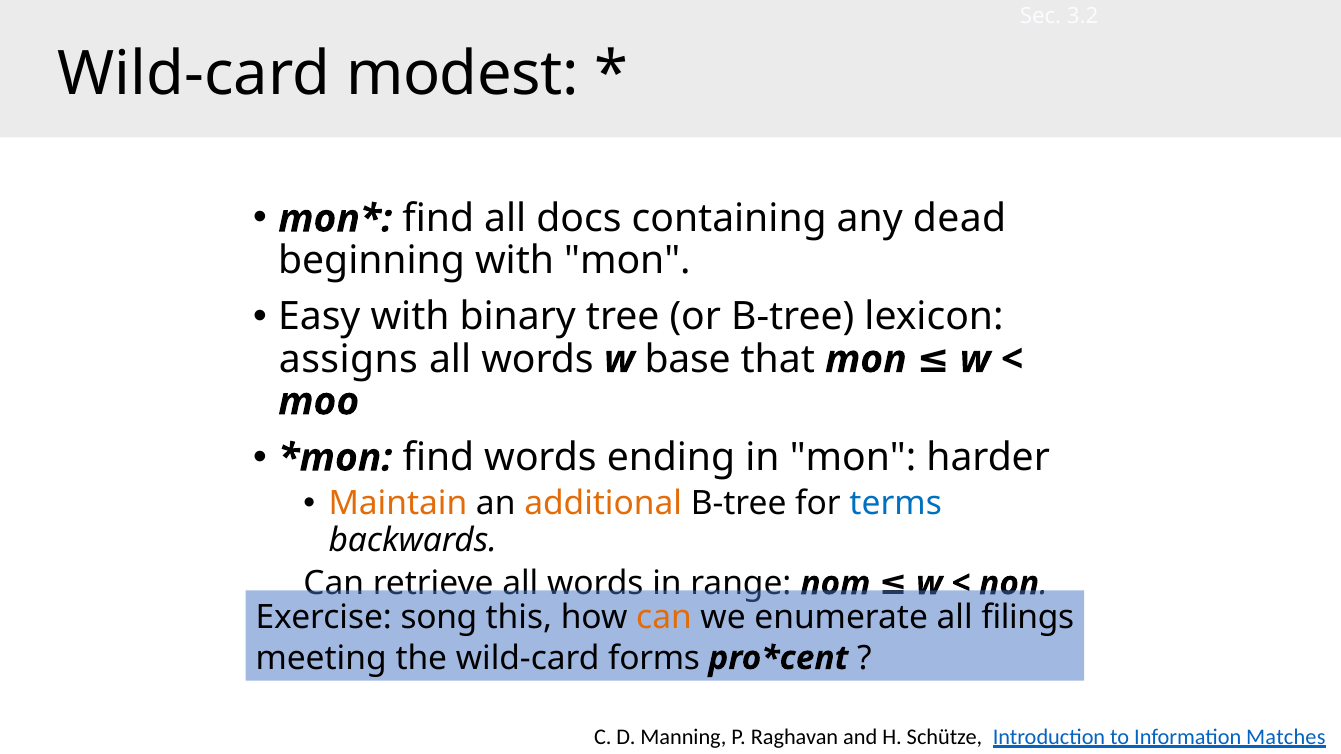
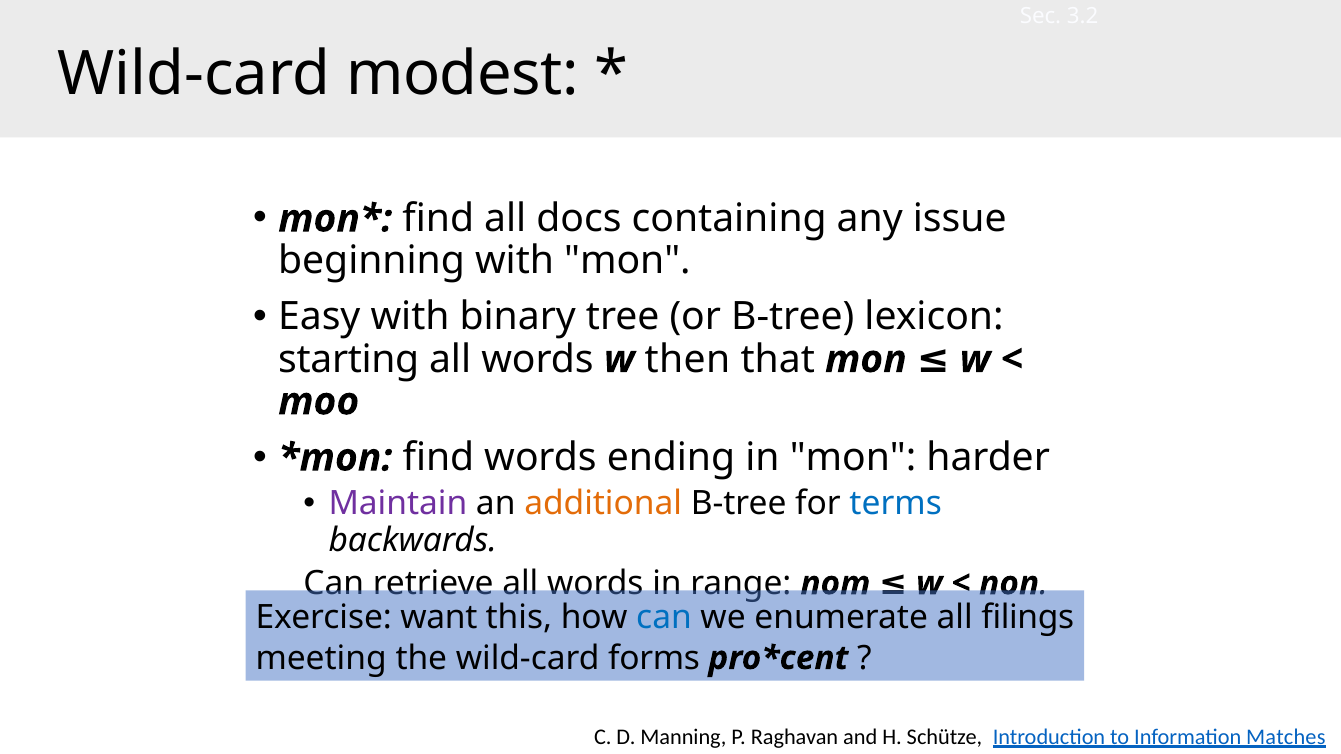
dead: dead -> issue
assigns: assigns -> starting
base: base -> then
Maintain colour: orange -> purple
song: song -> want
can at (664, 618) colour: orange -> blue
